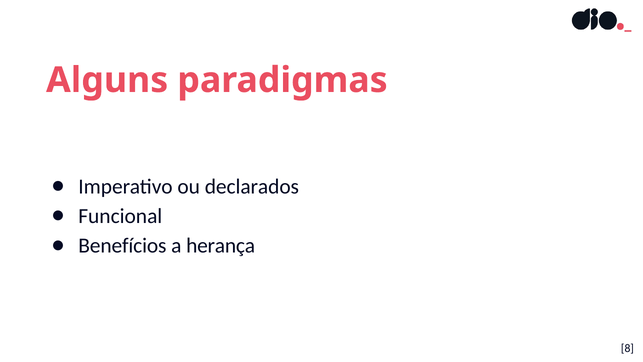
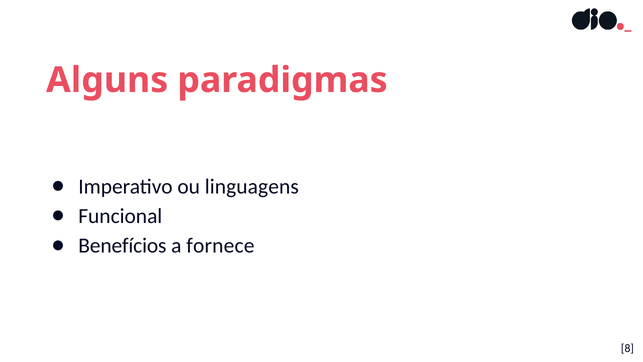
declarados: declarados -> linguagens
herança: herança -> fornece
